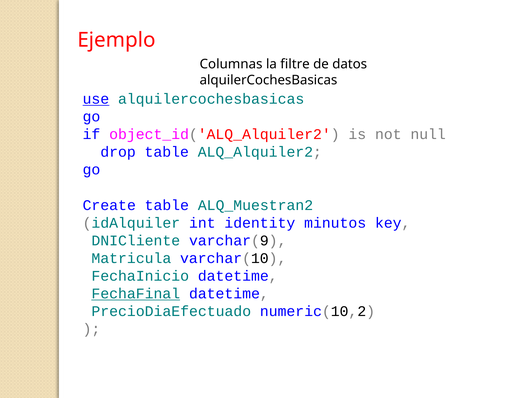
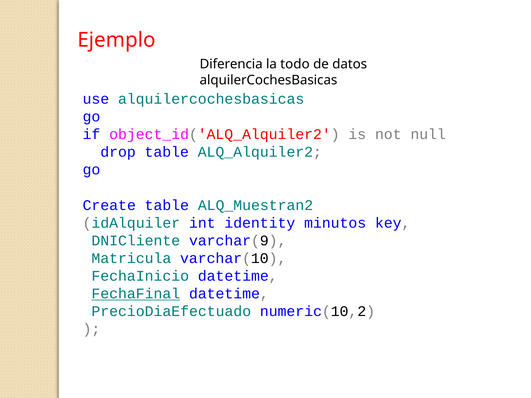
Columnas: Columnas -> Diferencia
filtre: filtre -> todo
use underline: present -> none
